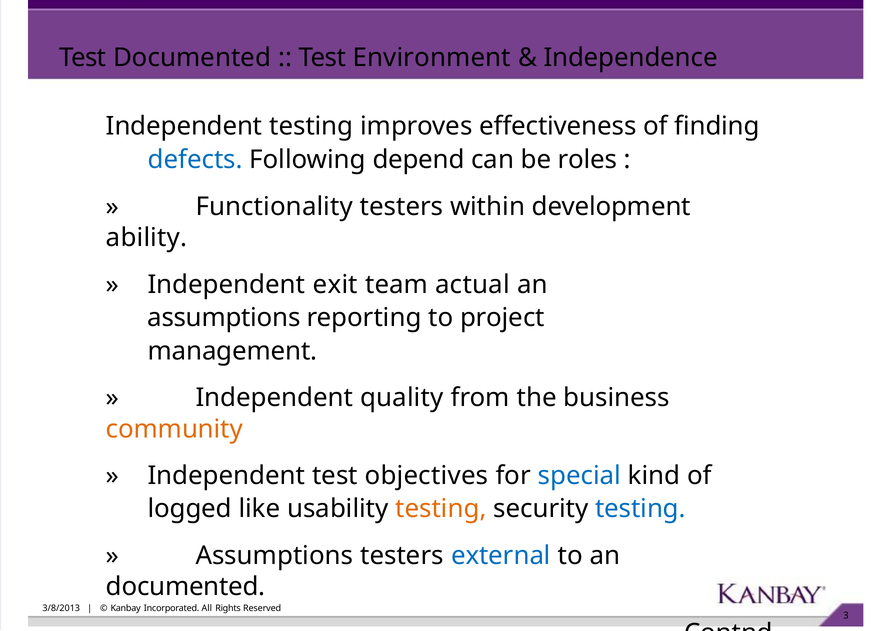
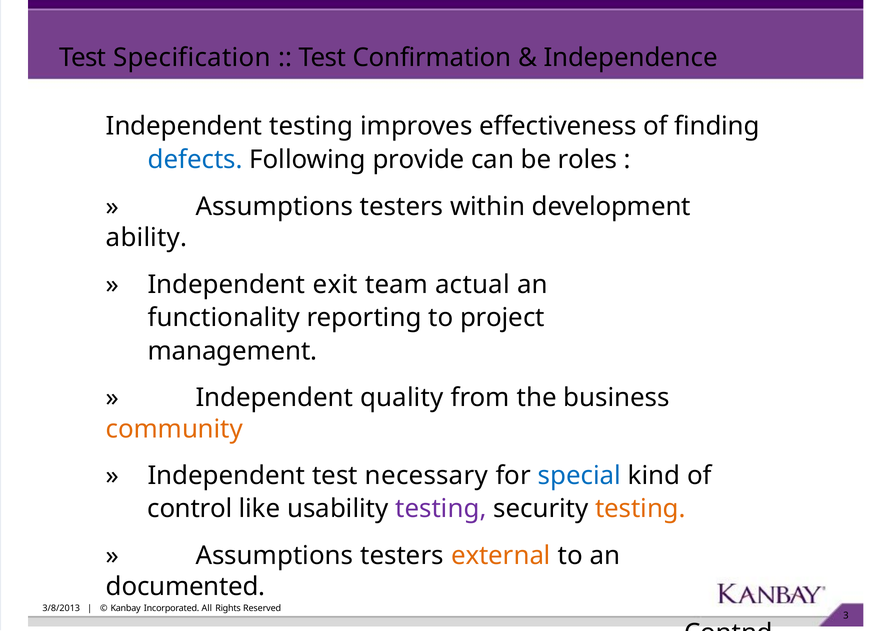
Test Documented: Documented -> Specification
Environment: Environment -> Confirmation
depend: depend -> provide
Functionality at (274, 206): Functionality -> Assumptions
assumptions at (224, 318): assumptions -> functionality
objectives: objectives -> necessary
logged: logged -> control
testing at (441, 508) colour: orange -> purple
testing at (640, 508) colour: blue -> orange
external colour: blue -> orange
